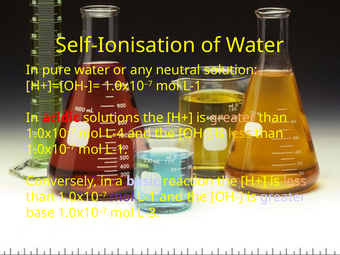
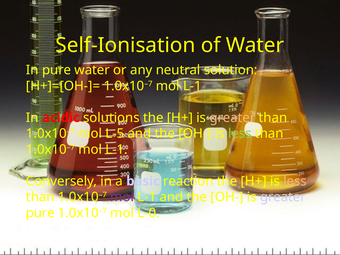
L-4: L-4 -> L-5
less at (240, 134) colour: yellow -> light green
base at (40, 213): base -> pure
L-3: L-3 -> L-0
